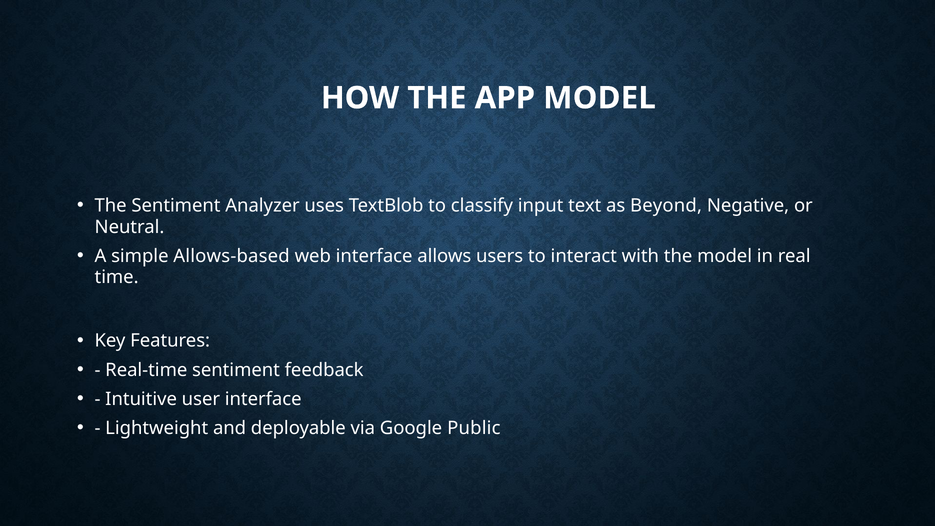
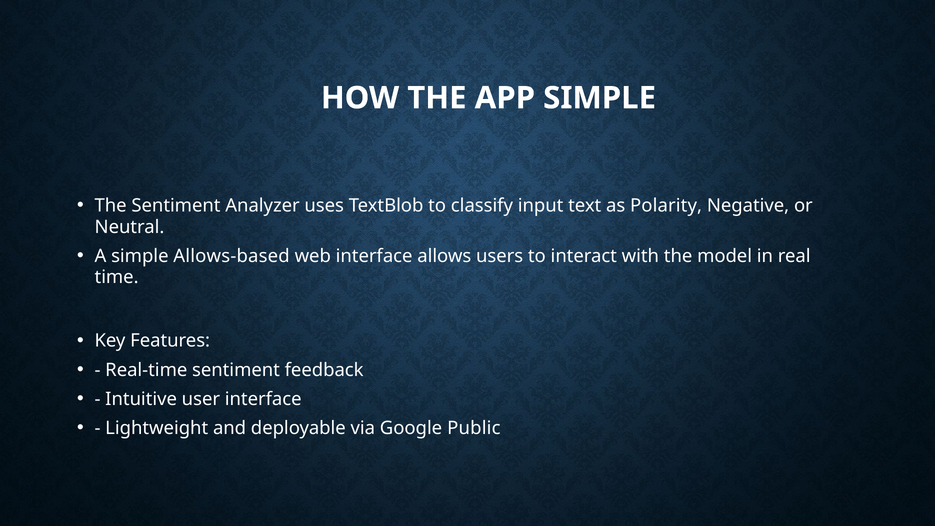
APP MODEL: MODEL -> SIMPLE
Beyond: Beyond -> Polarity
